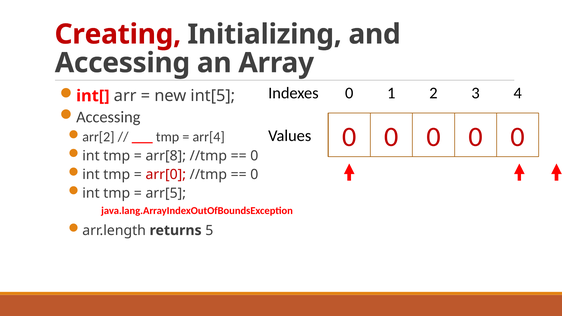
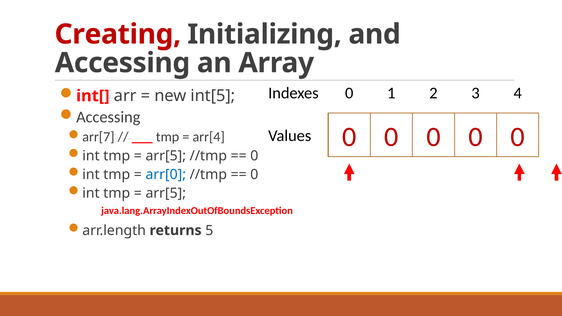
arr[2: arr[2 -> arr[7
arr[8 at (166, 156): arr[8 -> arr[5
arr[0 colour: red -> blue
